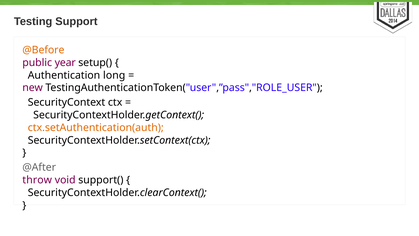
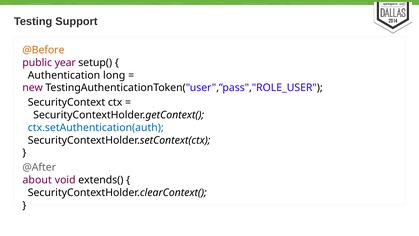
ctx.setAuthentication(auth colour: orange -> blue
throw: throw -> about
support(: support( -> extends(
